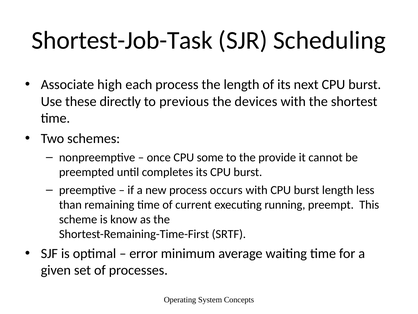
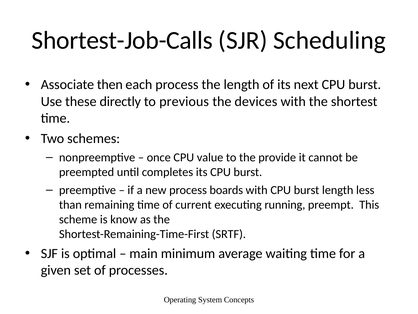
Shortest-Job-Task: Shortest-Job-Task -> Shortest-Job-Calls
high: high -> then
some: some -> value
occurs: occurs -> boards
error: error -> main
